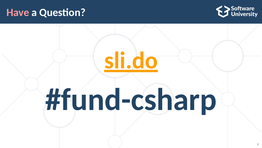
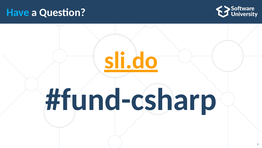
Have colour: pink -> light blue
